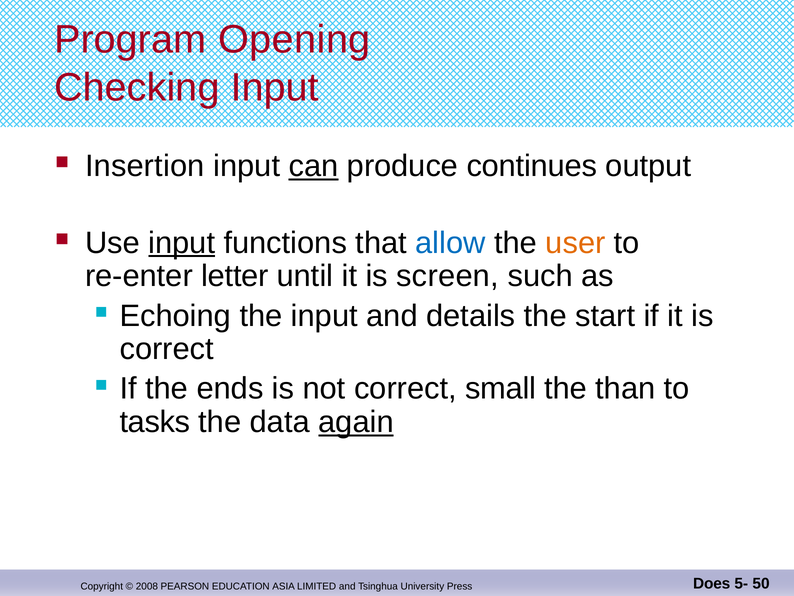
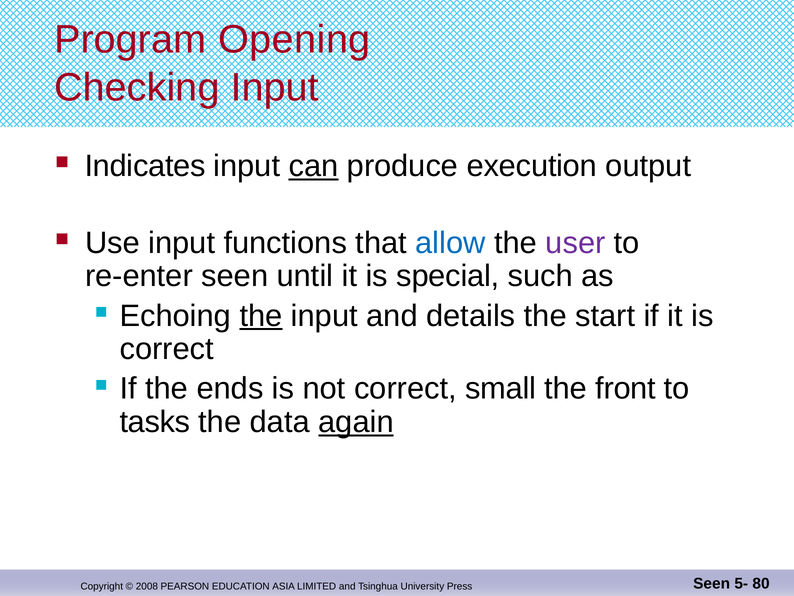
Insertion: Insertion -> Indicates
continues: continues -> execution
input at (182, 243) underline: present -> none
user colour: orange -> purple
re-enter letter: letter -> seen
screen: screen -> special
the at (261, 316) underline: none -> present
than: than -> front
Does at (712, 583): Does -> Seen
50: 50 -> 80
